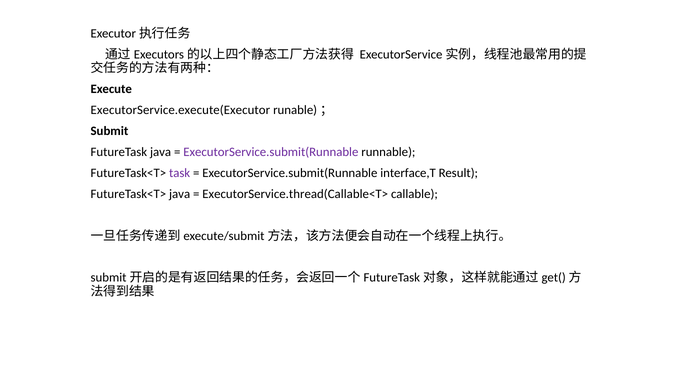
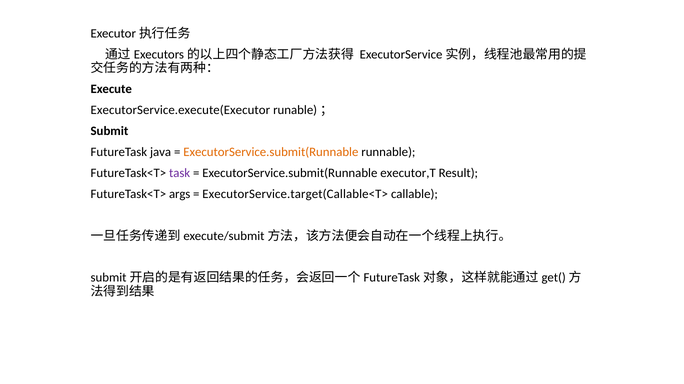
ExecutorService.submit(Runnable at (271, 152) colour: purple -> orange
interface,T: interface,T -> executor,T
FutureTask<T> java: java -> args
ExecutorService.thread(Callable<T>: ExecutorService.thread(Callable<T> -> ExecutorService.target(Callable<T>
